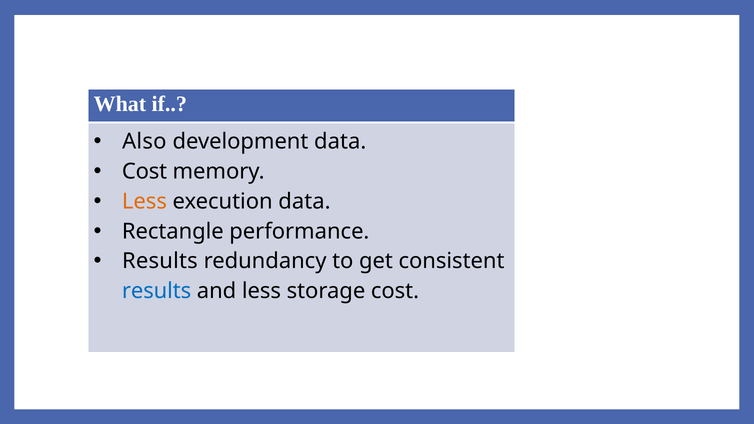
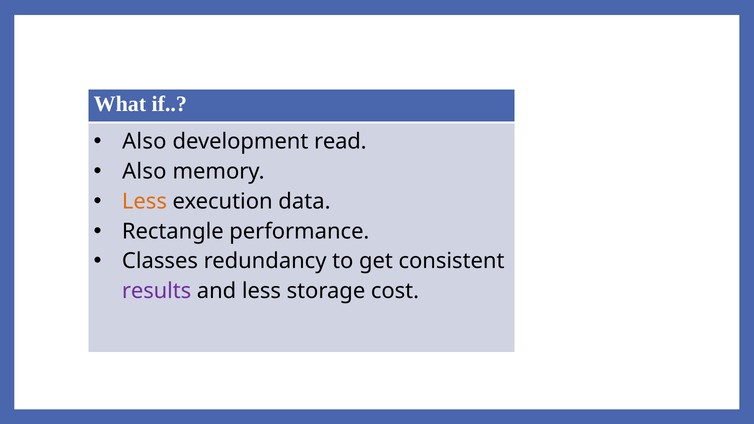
development data: data -> read
Cost at (145, 172): Cost -> Also
Results at (160, 261): Results -> Classes
results at (157, 291) colour: blue -> purple
